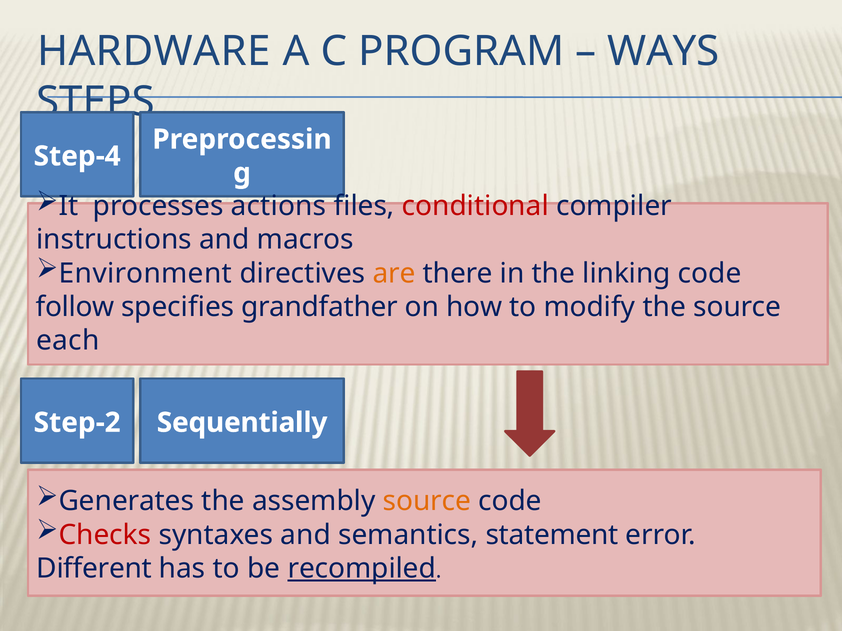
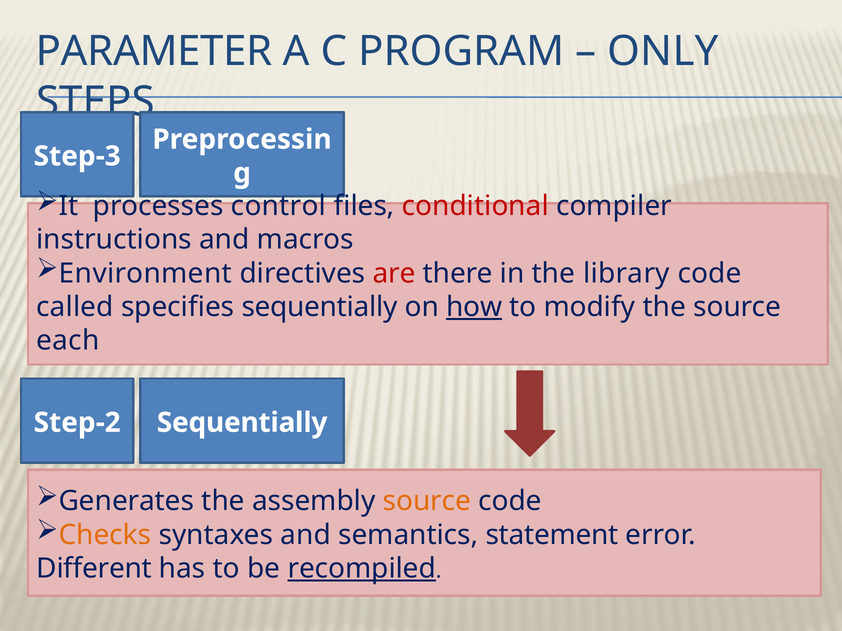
HARDWARE: HARDWARE -> PARAMETER
WAYS: WAYS -> ONLY
Step-4: Step-4 -> Step-3
actions: actions -> control
are colour: orange -> red
linking: linking -> library
follow: follow -> called
specifies grandfather: grandfather -> sequentially
how underline: none -> present
Checks colour: red -> orange
